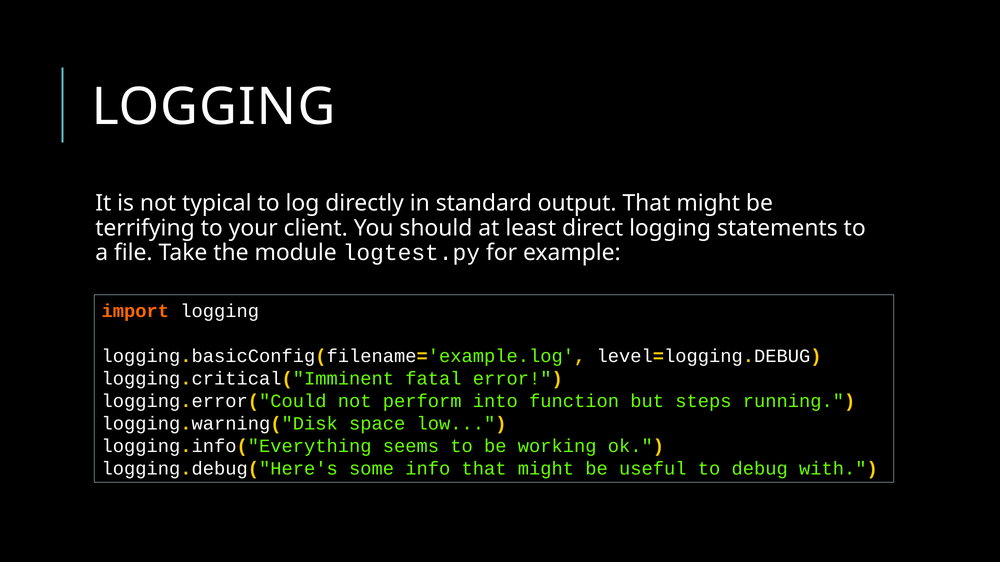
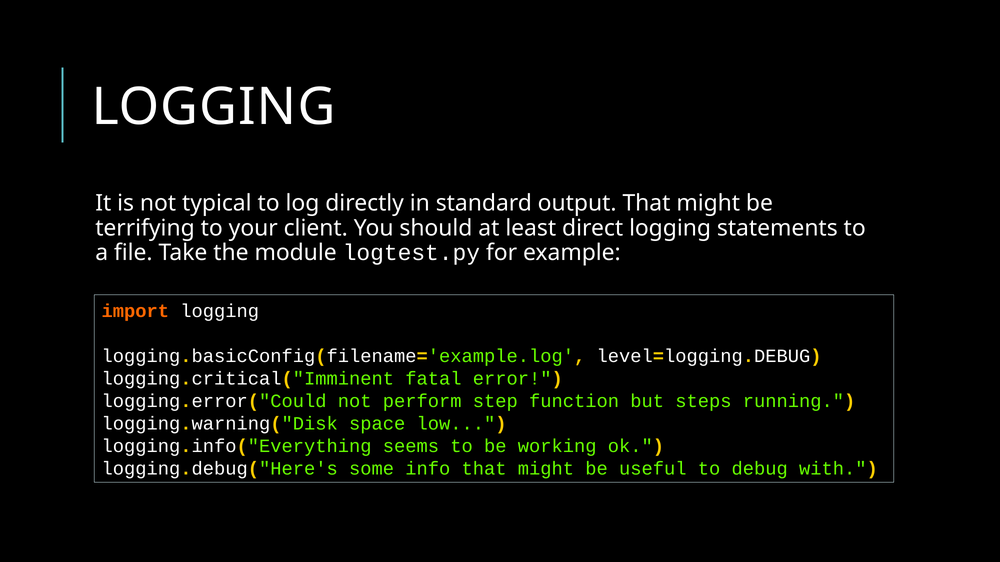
into: into -> step
